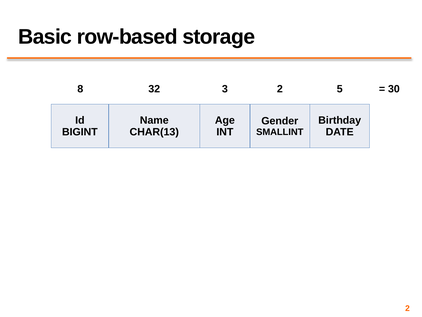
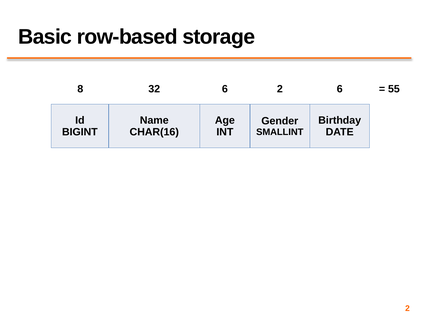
32 3: 3 -> 6
2 5: 5 -> 6
30: 30 -> 55
CHAR(13: CHAR(13 -> CHAR(16
